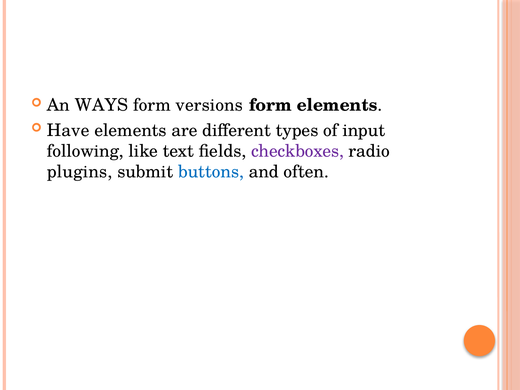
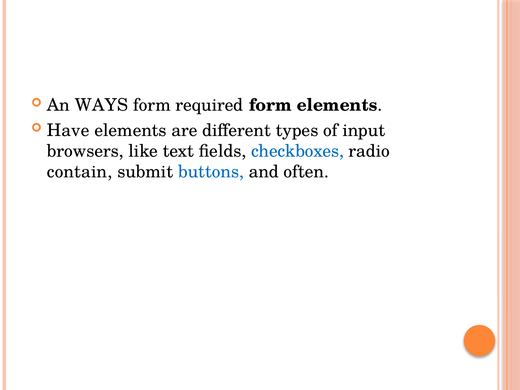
versions: versions -> required
following: following -> browsers
checkboxes colour: purple -> blue
plugins: plugins -> contain
